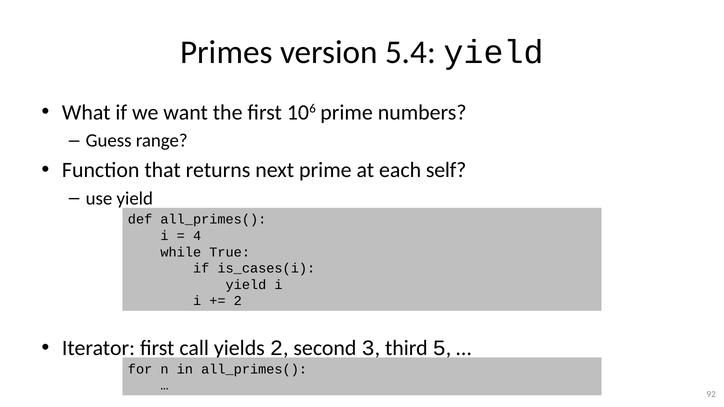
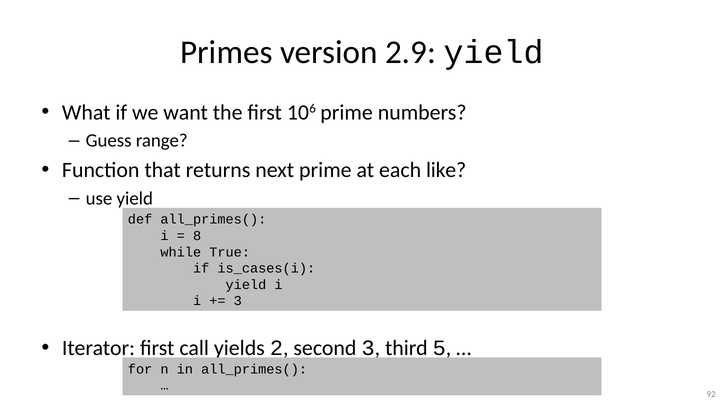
5.4: 5.4 -> 2.9
self: self -> like
4: 4 -> 8
2 at (238, 301): 2 -> 3
